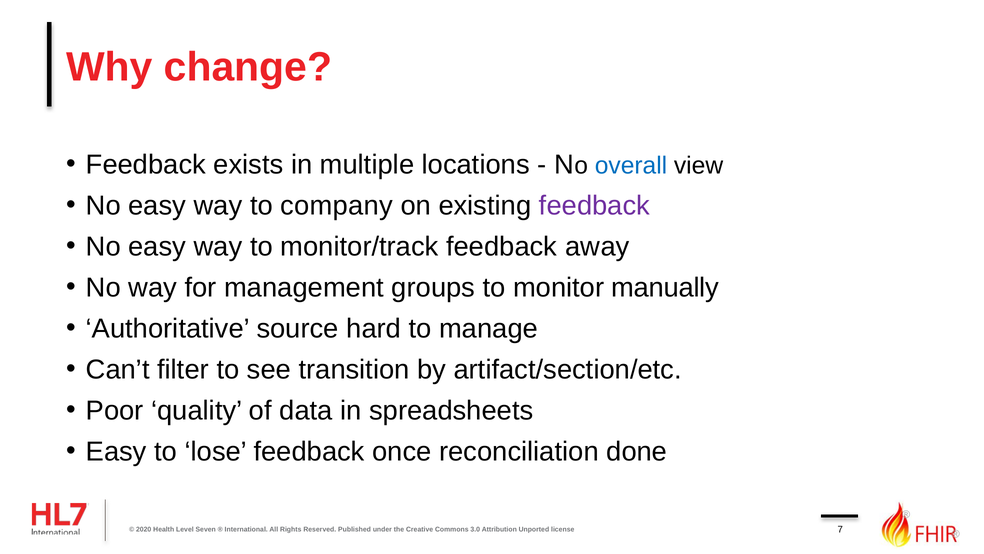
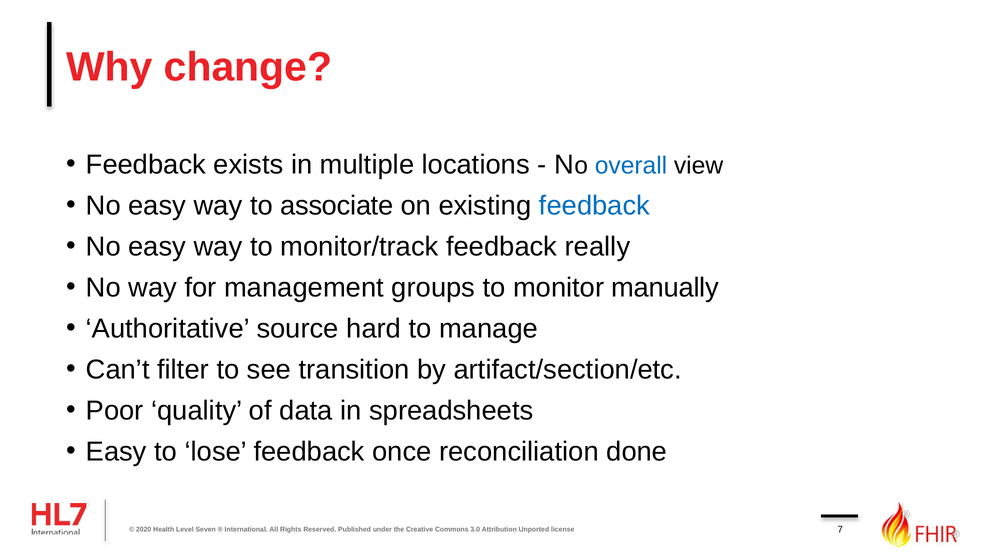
company: company -> associate
feedback at (594, 205) colour: purple -> blue
away: away -> really
